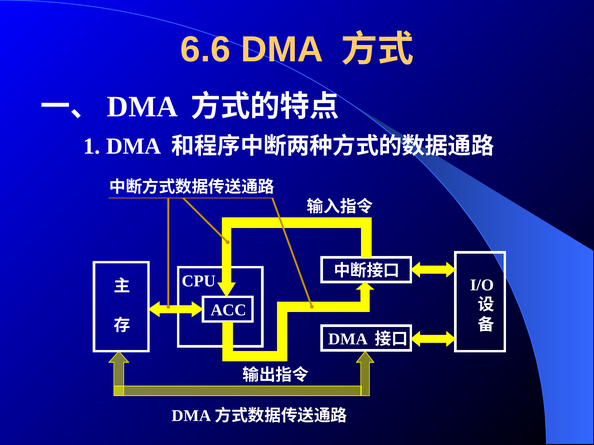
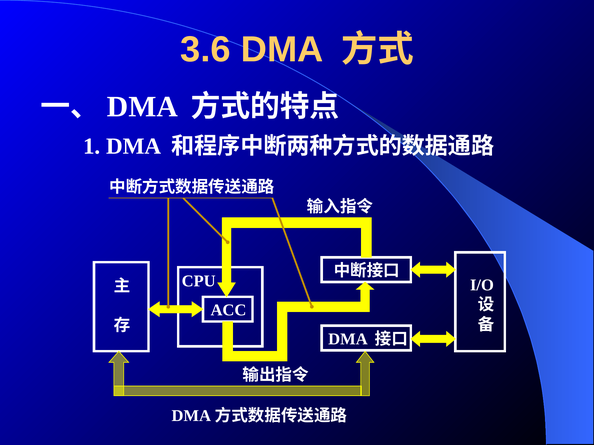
6.6: 6.6 -> 3.6
